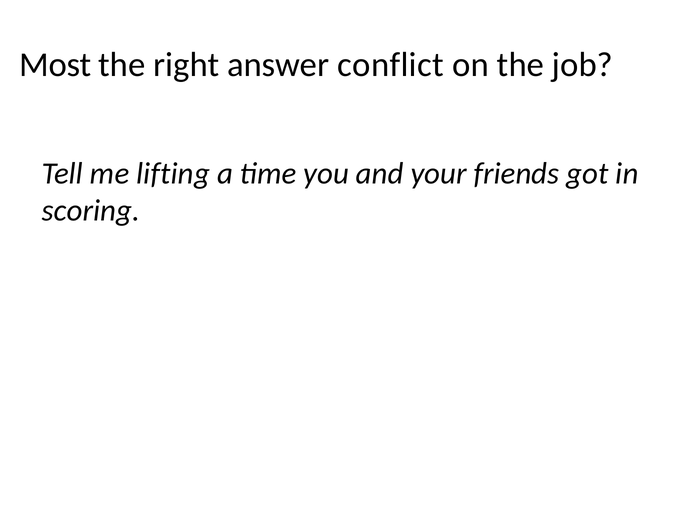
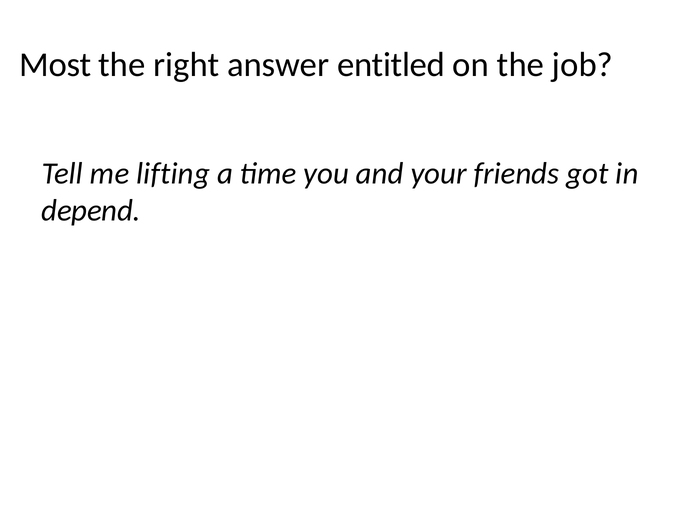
conflict: conflict -> entitled
scoring: scoring -> depend
